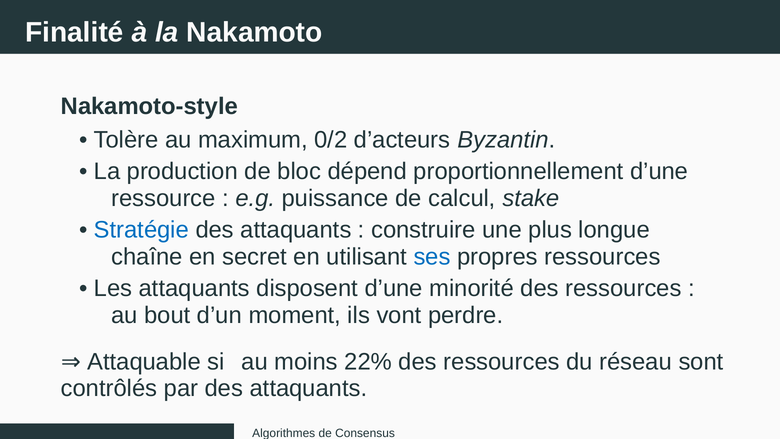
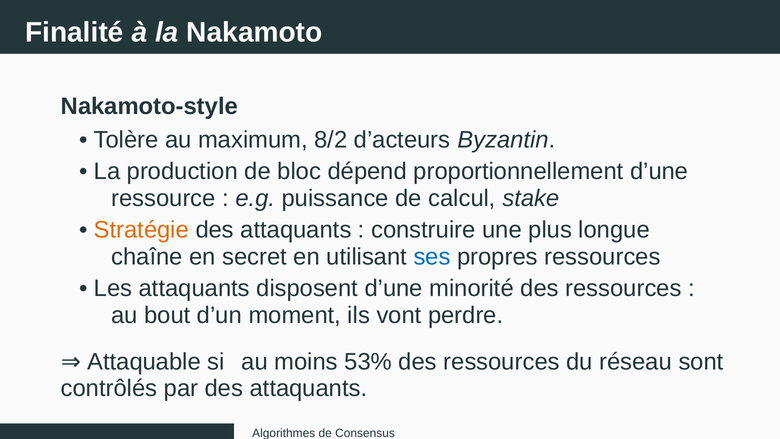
0/2: 0/2 -> 8/2
Stratégie colour: blue -> orange
22%: 22% -> 53%
